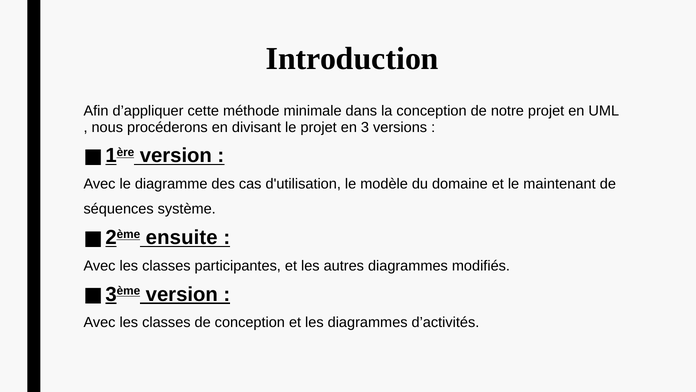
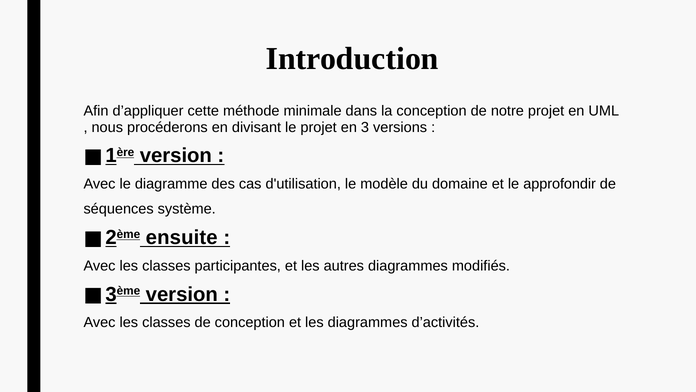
maintenant: maintenant -> approfondir
